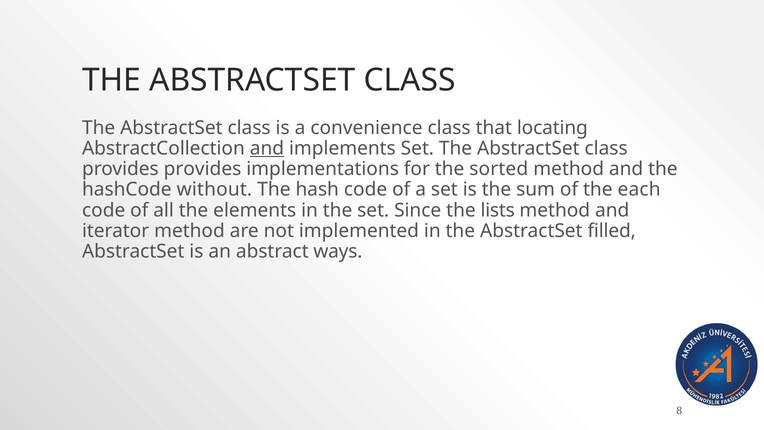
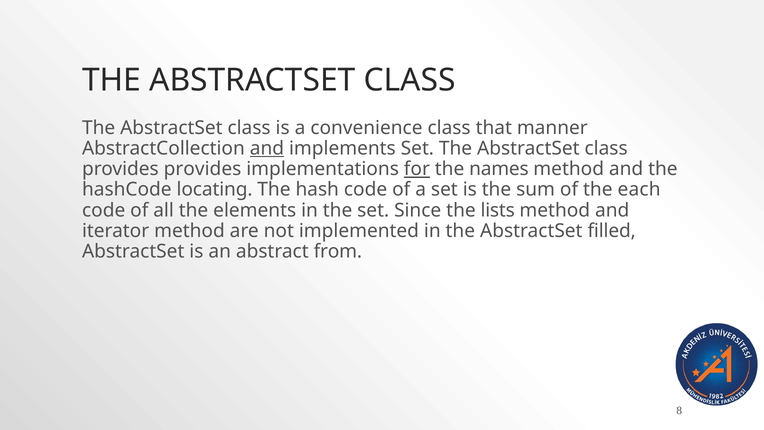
locating: locating -> manner
for underline: none -> present
sorted: sorted -> names
without: without -> locating
ways: ways -> from
